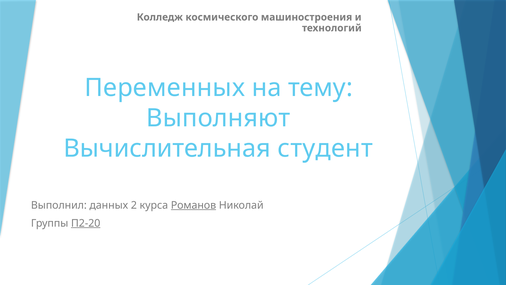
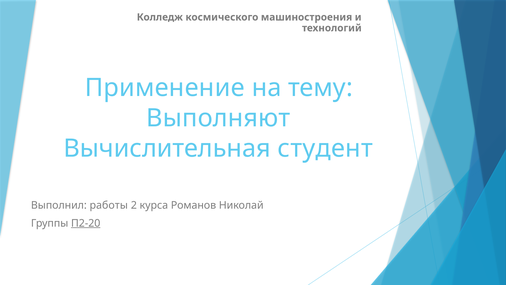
Переменных: Переменных -> Применение
данных: данных -> работы
Романов underline: present -> none
